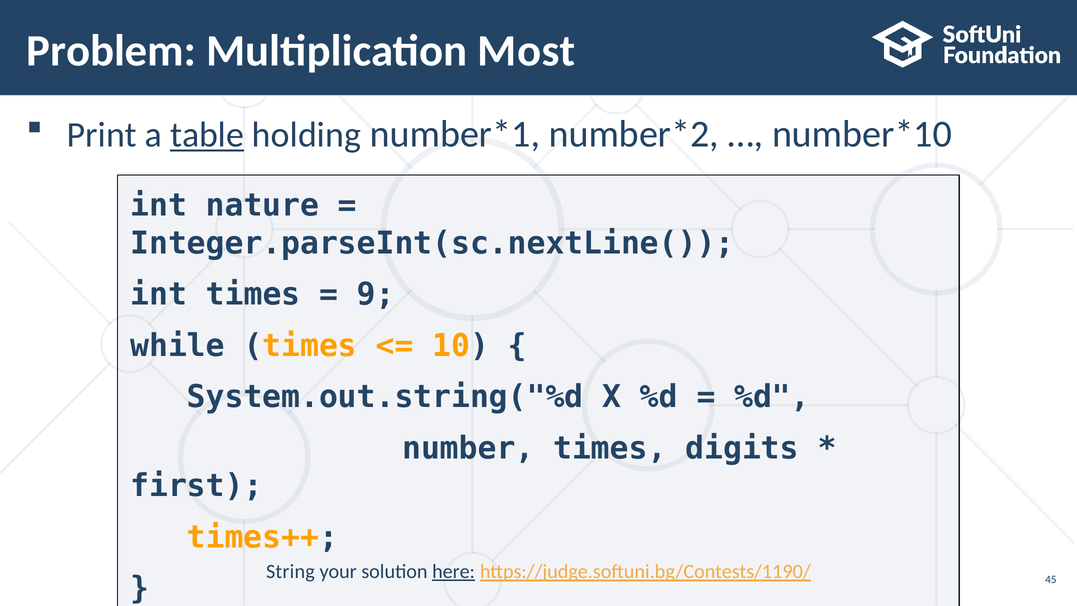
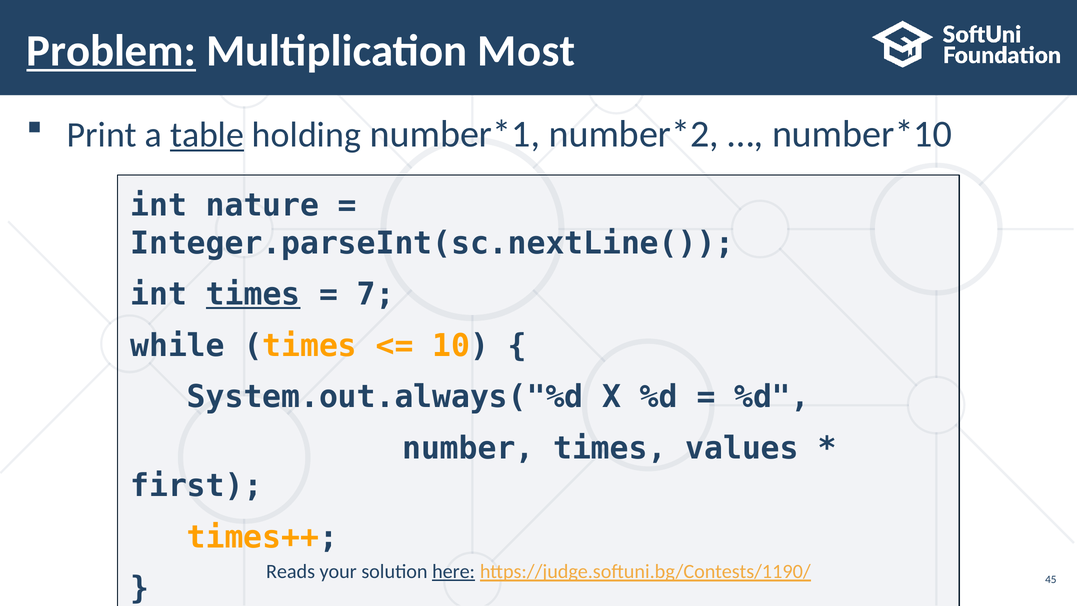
Problem underline: none -> present
times at (253, 295) underline: none -> present
9: 9 -> 7
System.out.string("%d: System.out.string("%d -> System.out.always("%d
digits: digits -> values
String: String -> Reads
